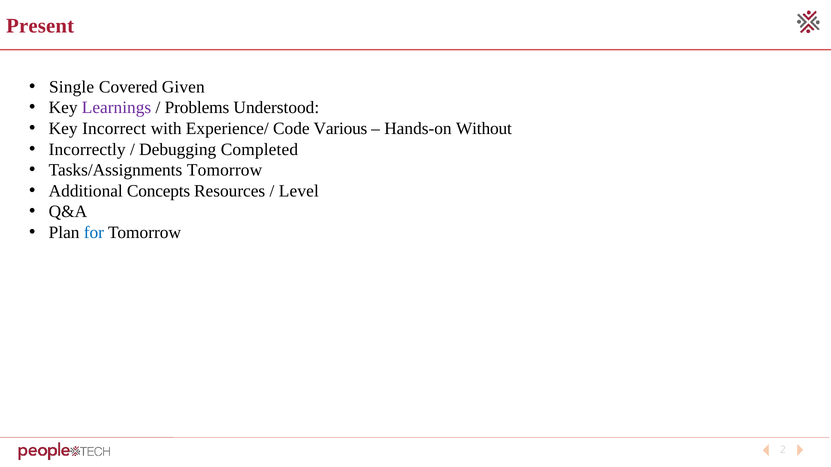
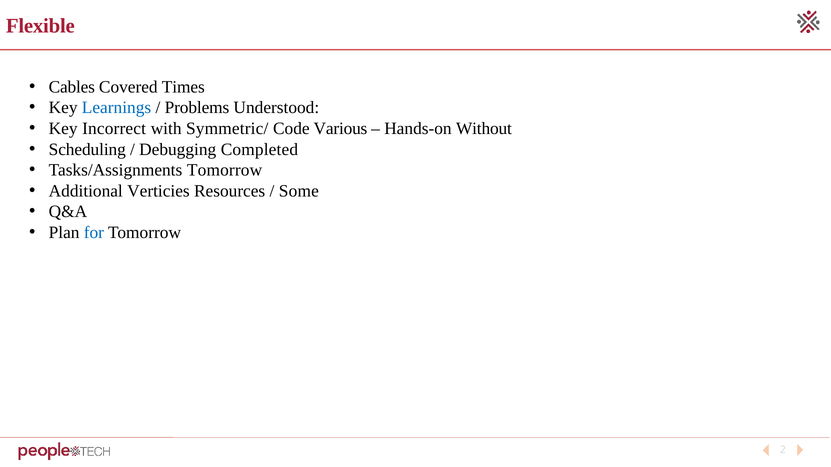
Present: Present -> Flexible
Single: Single -> Cables
Given: Given -> Times
Learnings colour: purple -> blue
Experience/: Experience/ -> Symmetric/
Incorrectly: Incorrectly -> Scheduling
Concepts: Concepts -> Verticies
Level: Level -> Some
